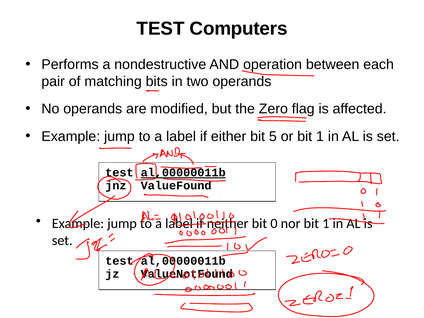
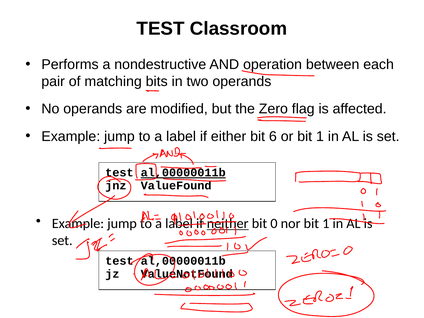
Computers: Computers -> Classroom
5: 5 -> 6
neither underline: none -> present
